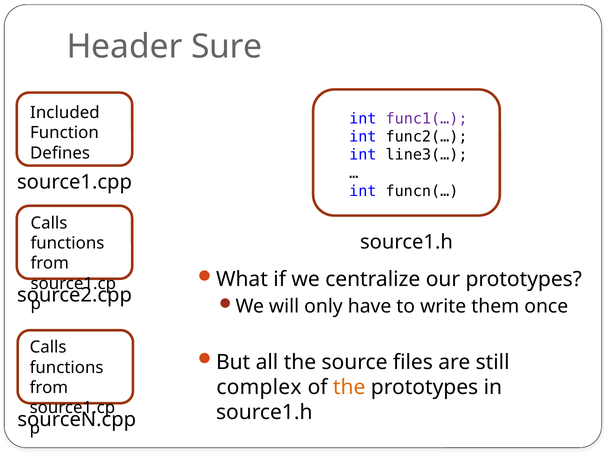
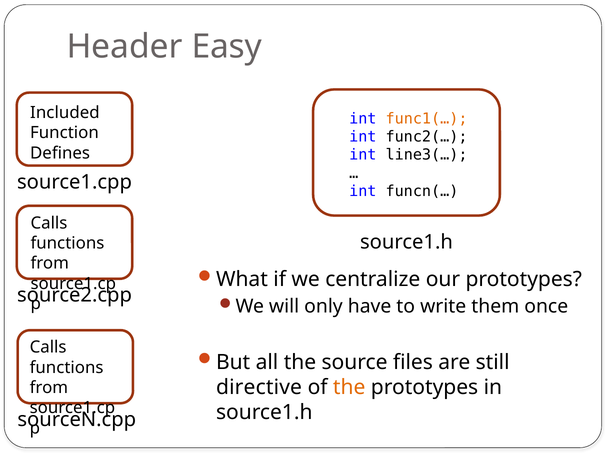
Sure: Sure -> Easy
func1(… colour: purple -> orange
complex: complex -> directive
